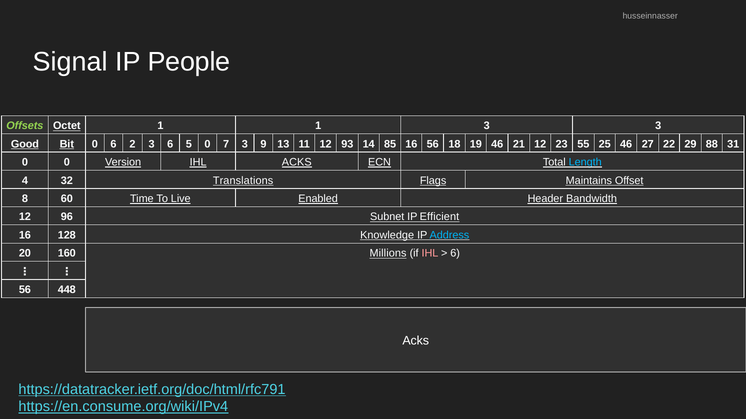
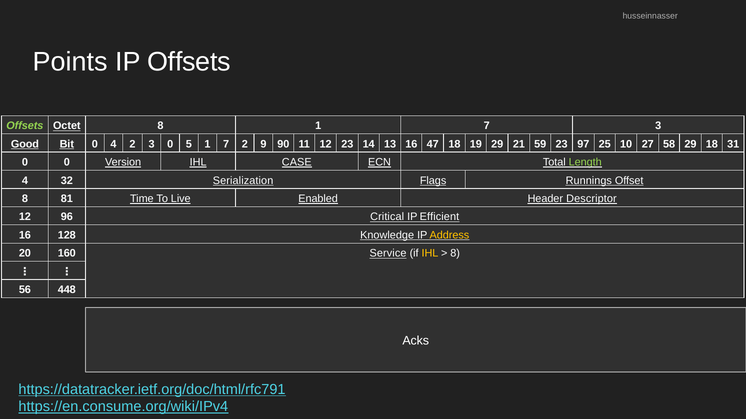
Signal: Signal -> Points
IP People: People -> Offsets
Octet 1: 1 -> 8
3 at (487, 126): 3 -> 7
0 6: 6 -> 4
3 6: 6 -> 0
5 0: 0 -> 1
7 3: 3 -> 2
13: 13 -> 90
12 93: 93 -> 23
85: 85 -> 13
16 56: 56 -> 47
19 46: 46 -> 29
21 12: 12 -> 59
55: 55 -> 97
25 46: 46 -> 10
22: 22 -> 58
29 88: 88 -> 18
IHL ACKS: ACKS -> CASE
Length colour: light blue -> light green
Translations: Translations -> Serialization
Maintains: Maintains -> Runnings
60: 60 -> 81
Bandwidth: Bandwidth -> Descriptor
Subnet: Subnet -> Critical
Address colour: light blue -> yellow
Millions: Millions -> Service
IHL at (430, 254) colour: pink -> yellow
6 at (455, 254): 6 -> 8
